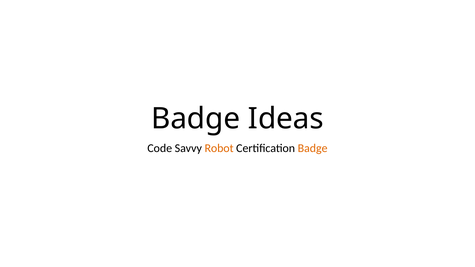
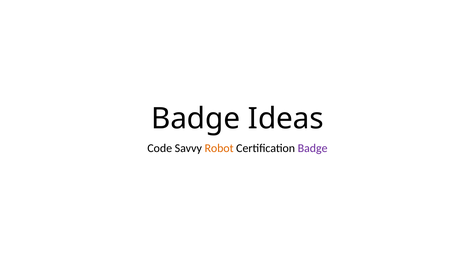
Badge at (313, 148) colour: orange -> purple
